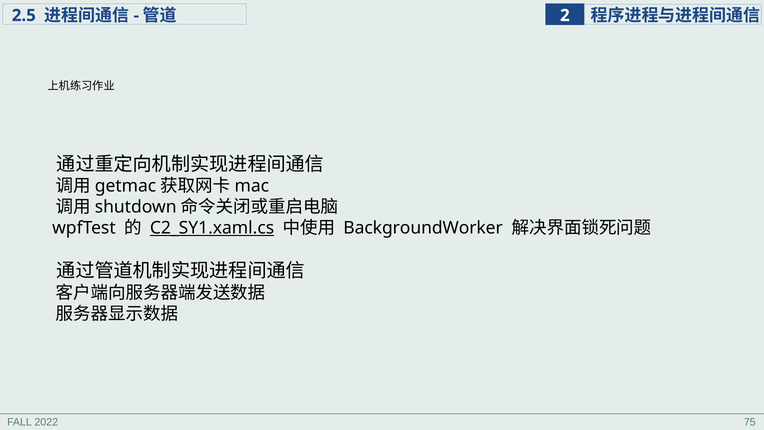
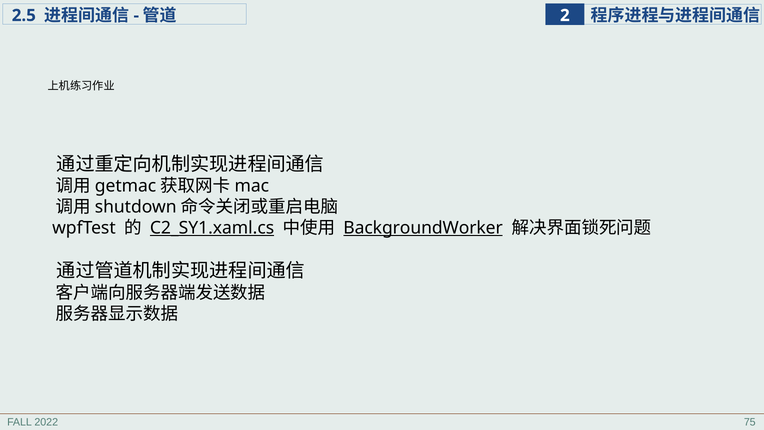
BackgroundWorker underline: none -> present
